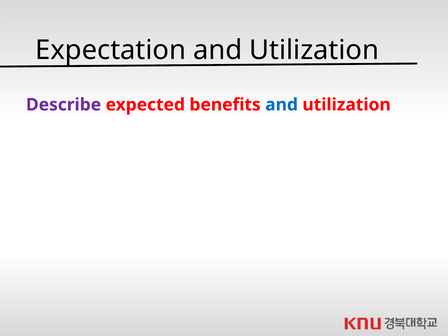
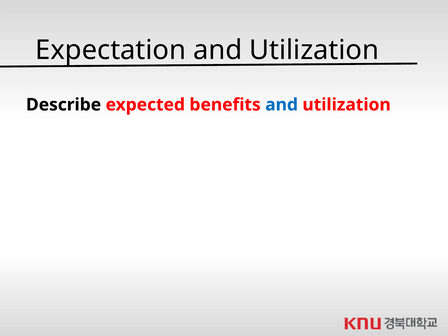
Describe colour: purple -> black
